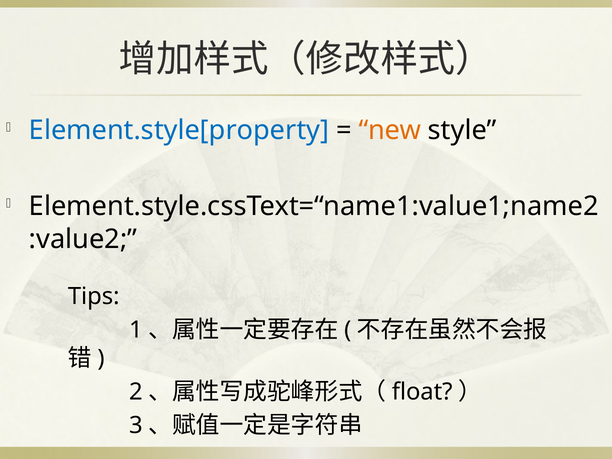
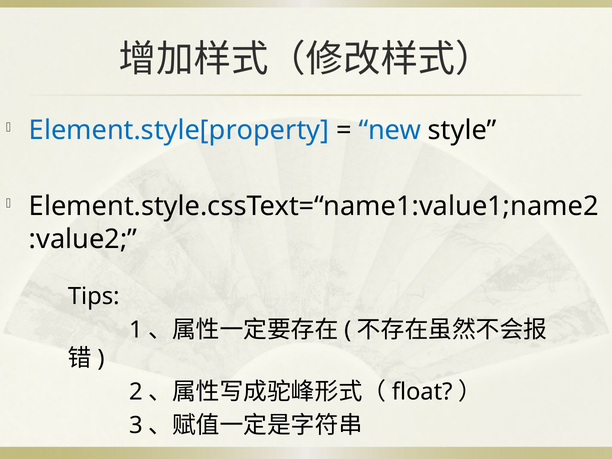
new colour: orange -> blue
